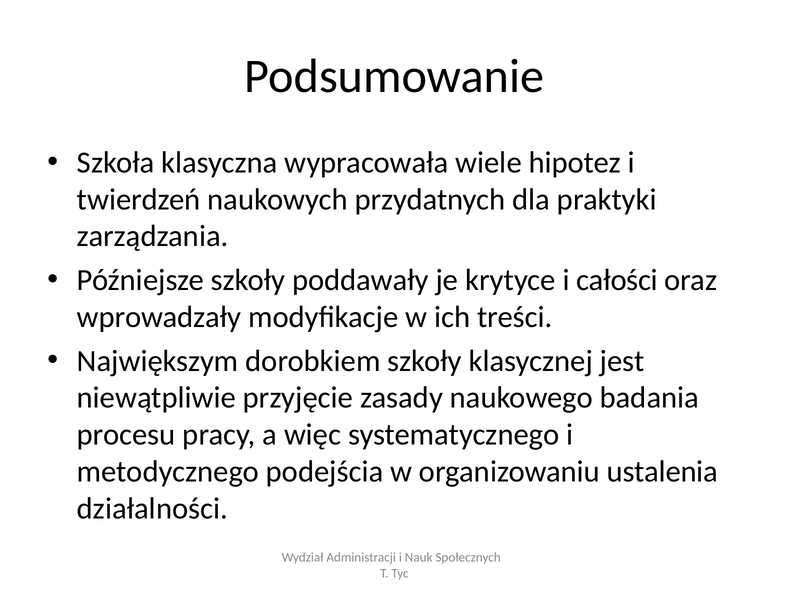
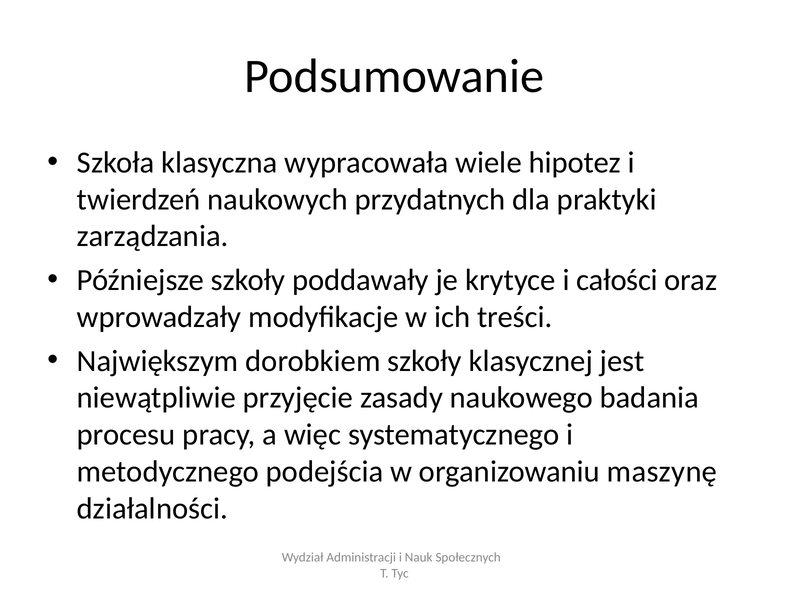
ustalenia: ustalenia -> maszynę
